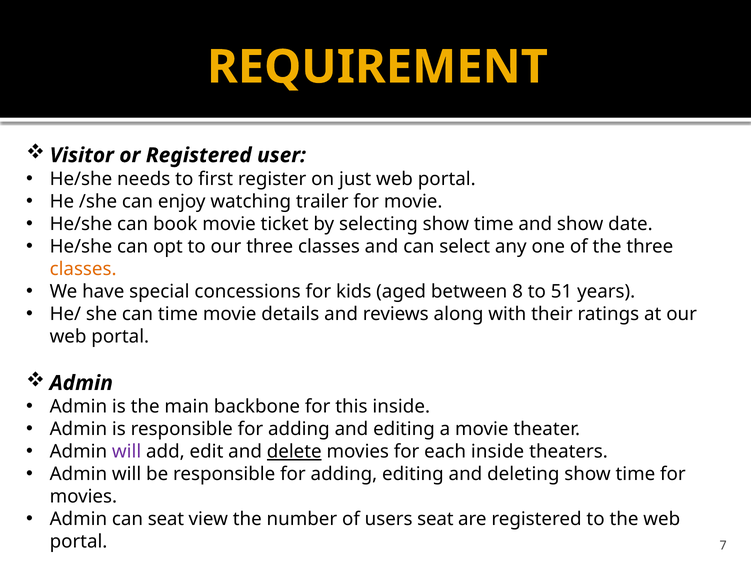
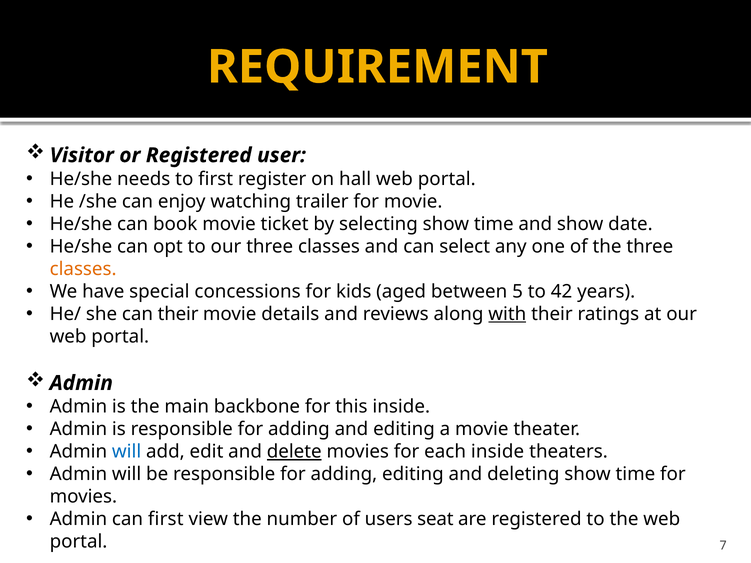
just: just -> hall
8: 8 -> 5
51: 51 -> 42
can time: time -> their
with underline: none -> present
will at (127, 452) colour: purple -> blue
can seat: seat -> first
